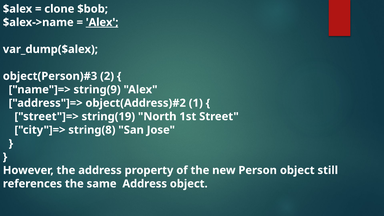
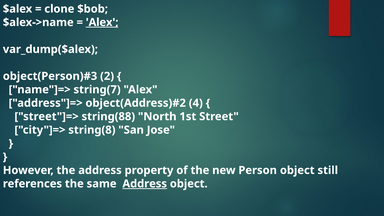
string(9: string(9 -> string(7
1: 1 -> 4
string(19: string(19 -> string(88
Address at (145, 184) underline: none -> present
